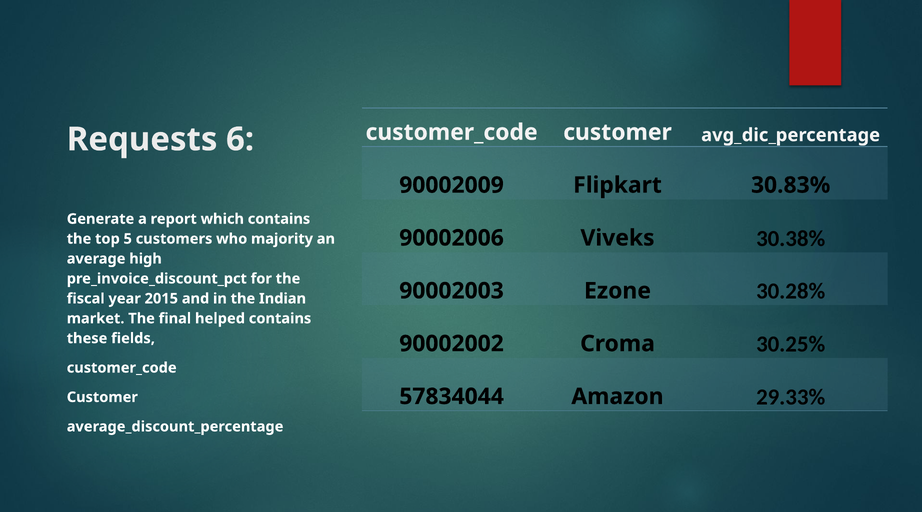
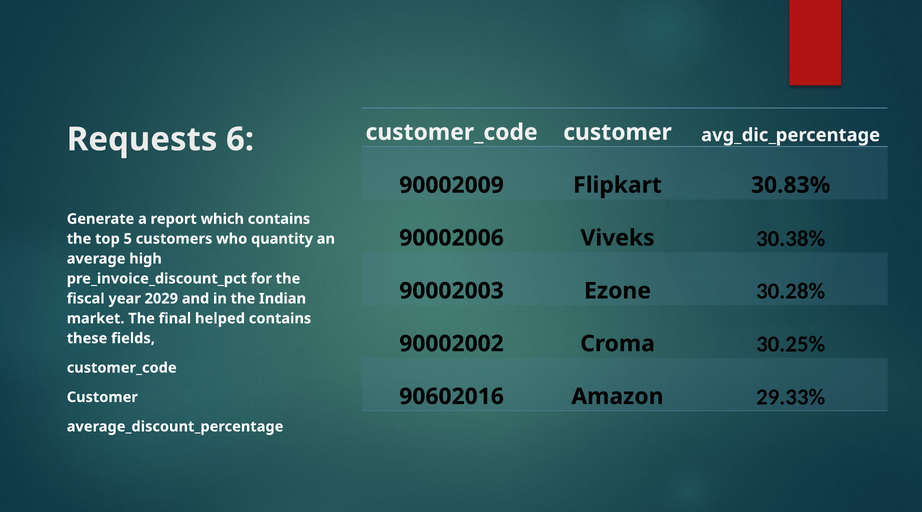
majority: majority -> quantity
2015: 2015 -> 2029
57834044: 57834044 -> 90602016
